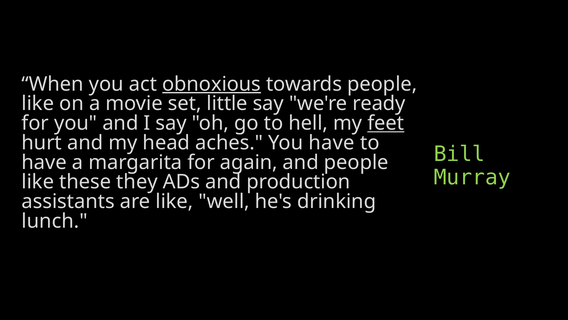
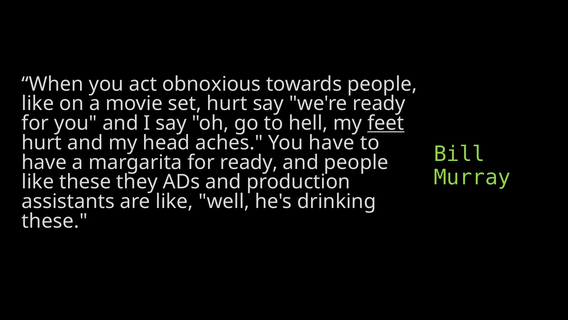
obnoxious underline: present -> none
set little: little -> hurt
for again: again -> ready
lunch at (55, 221): lunch -> these
